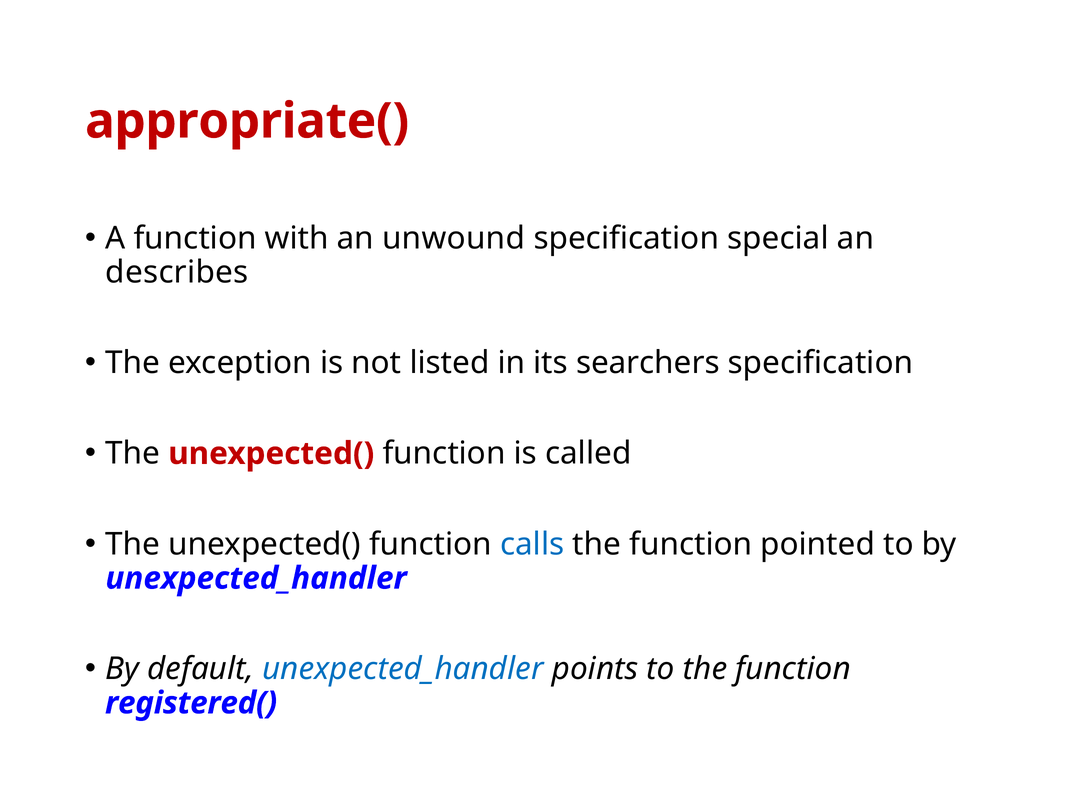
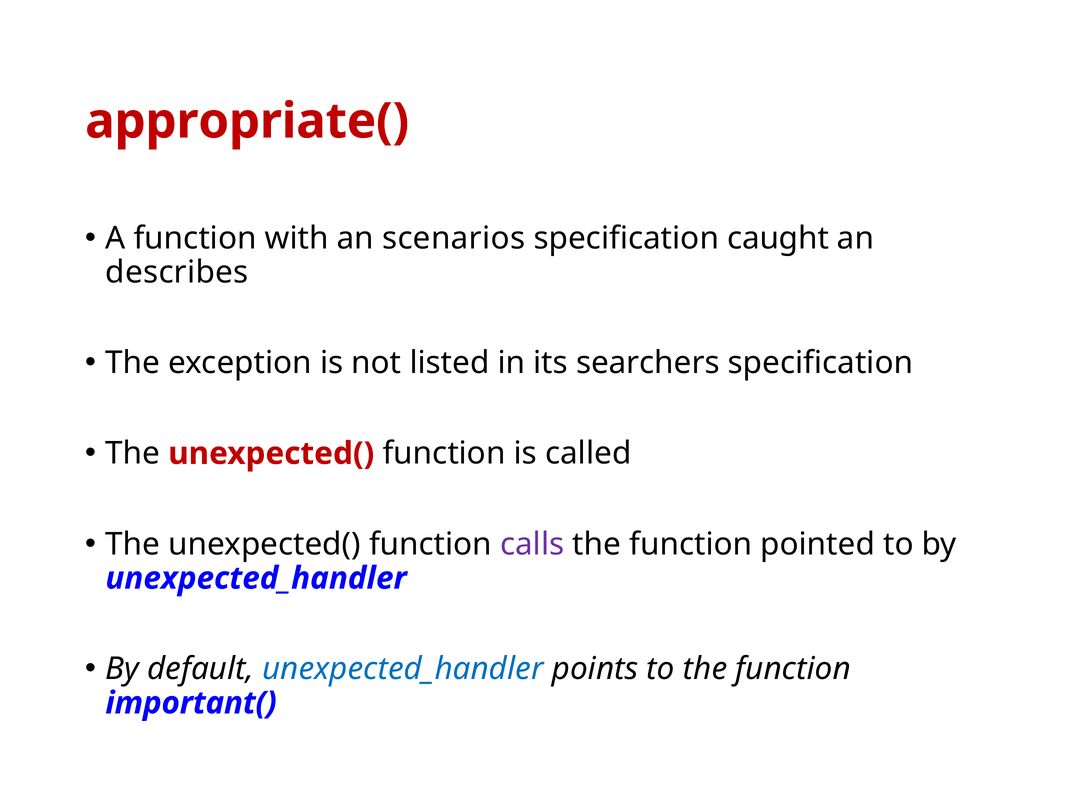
unwound: unwound -> scenarios
special: special -> caught
calls colour: blue -> purple
registered(: registered( -> important(
